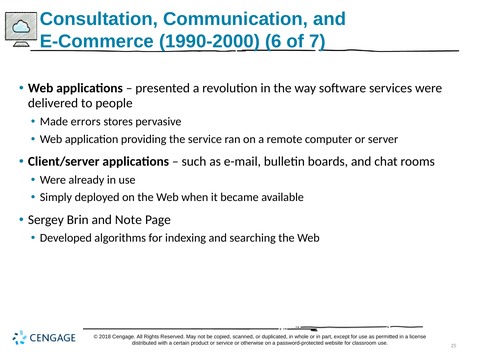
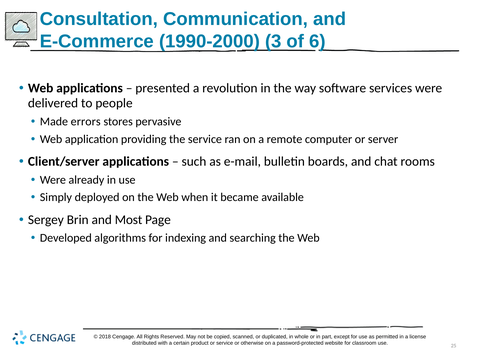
6: 6 -> 3
7: 7 -> 6
Note: Note -> Most
